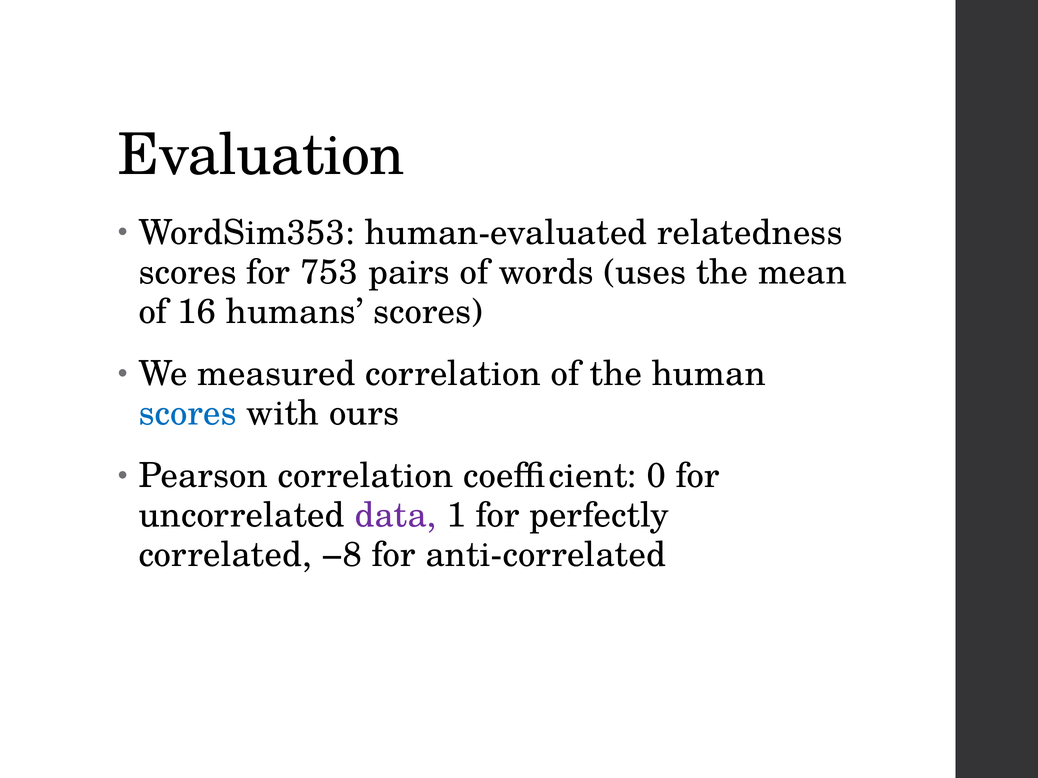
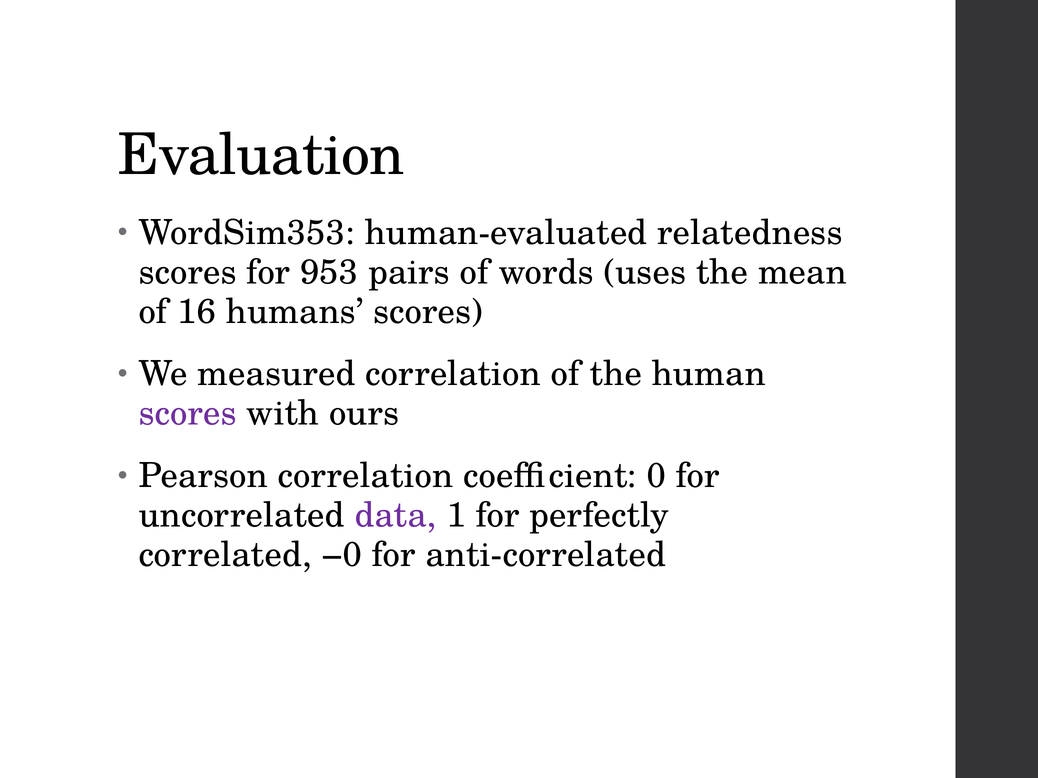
753: 753 -> 953
scores at (188, 414) colour: blue -> purple
−8: −8 -> −0
